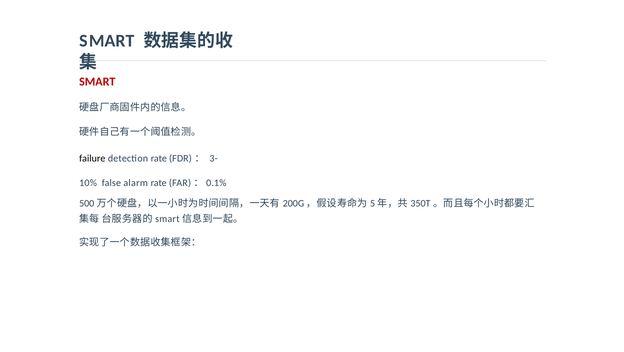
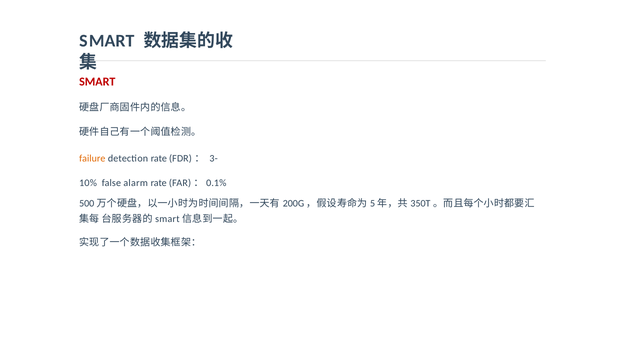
failure colour: black -> orange
